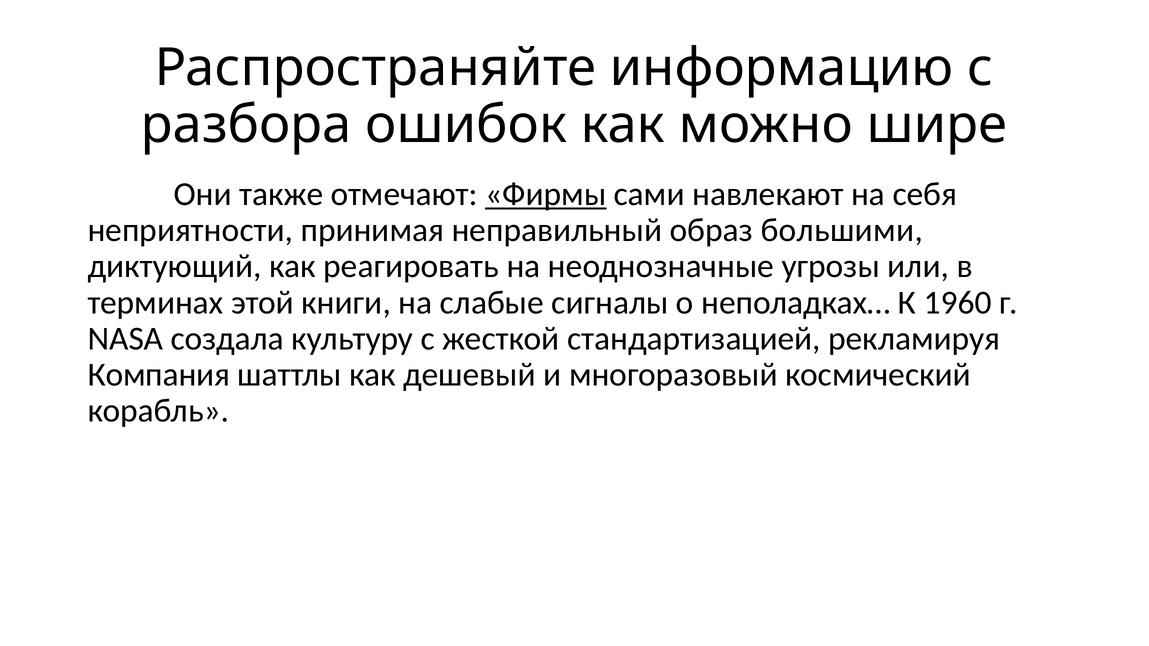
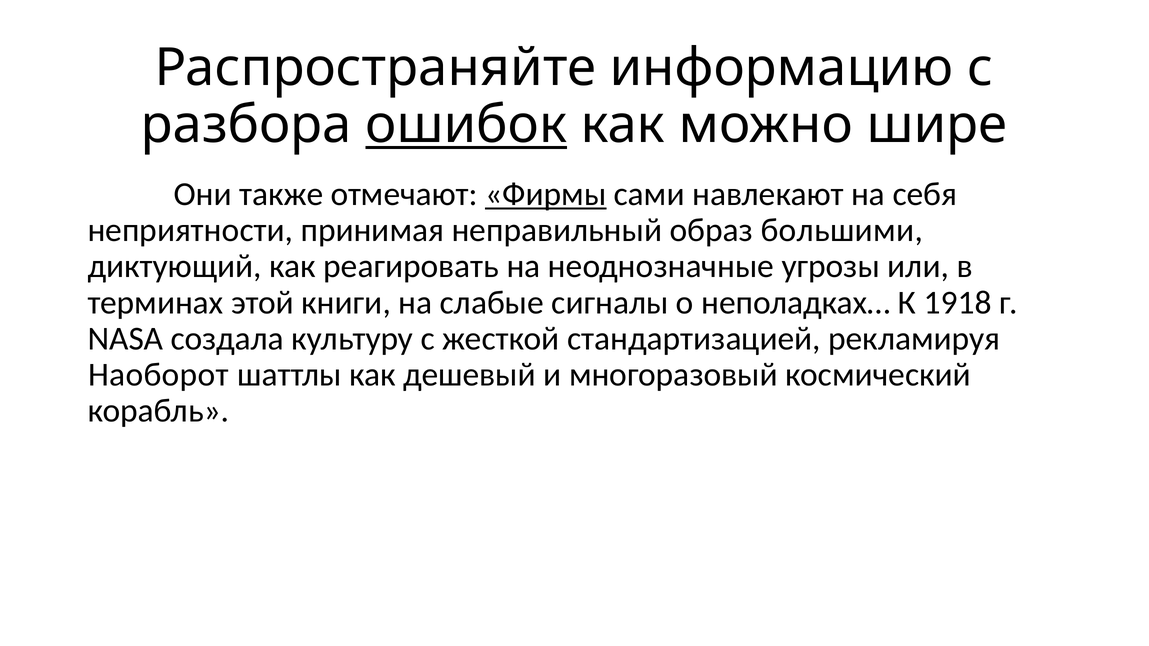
ошибок underline: none -> present
1960: 1960 -> 1918
Компания: Компания -> Наоборот
